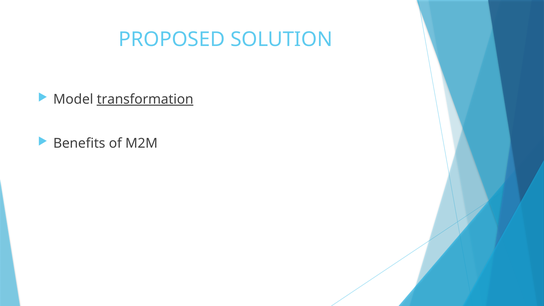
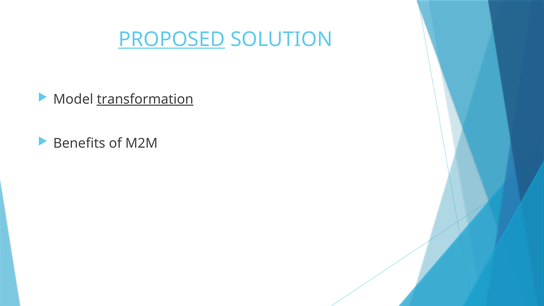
PROPOSED underline: none -> present
